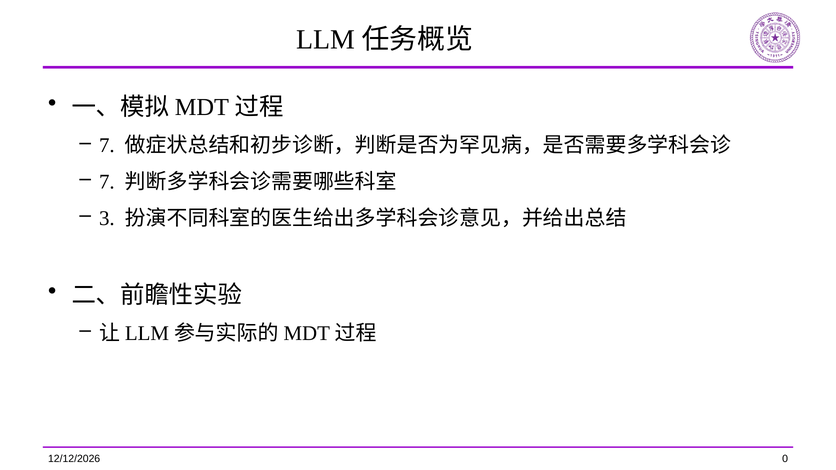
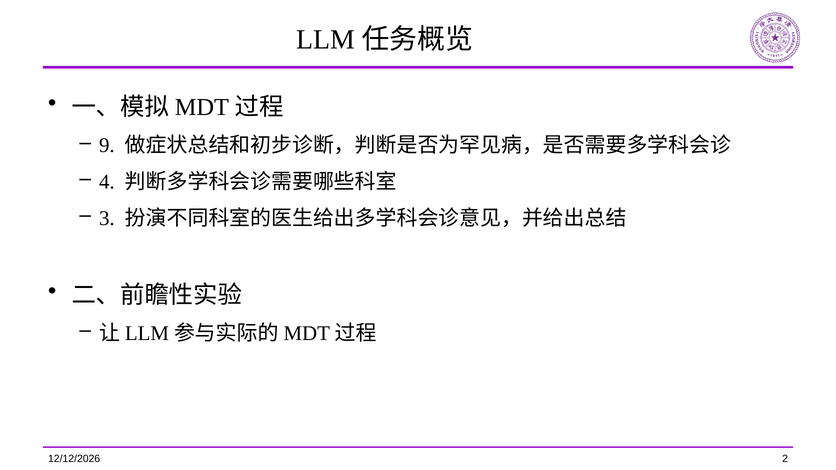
7 at (107, 146): 7 -> 9
7 at (107, 182): 7 -> 4
0: 0 -> 2
